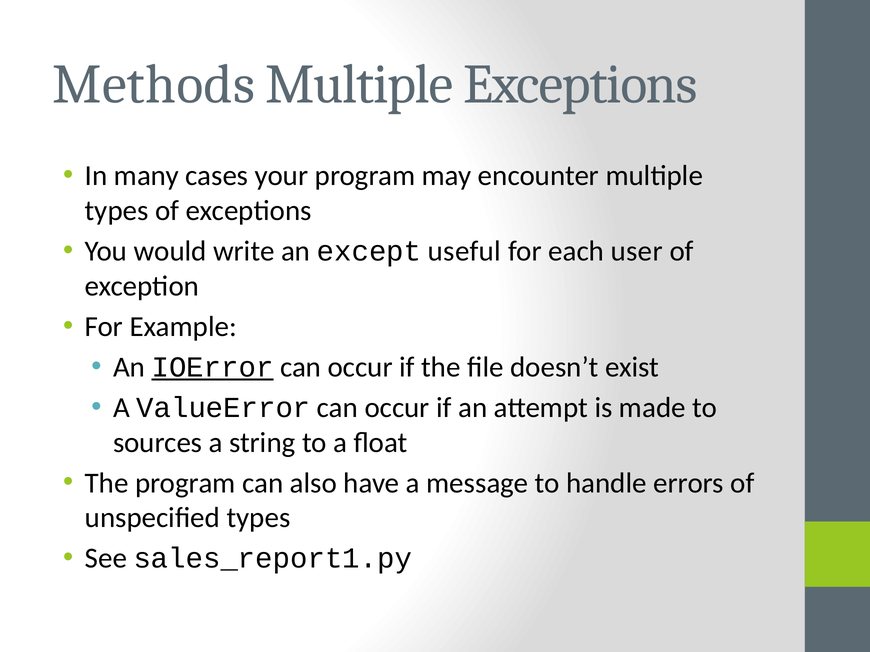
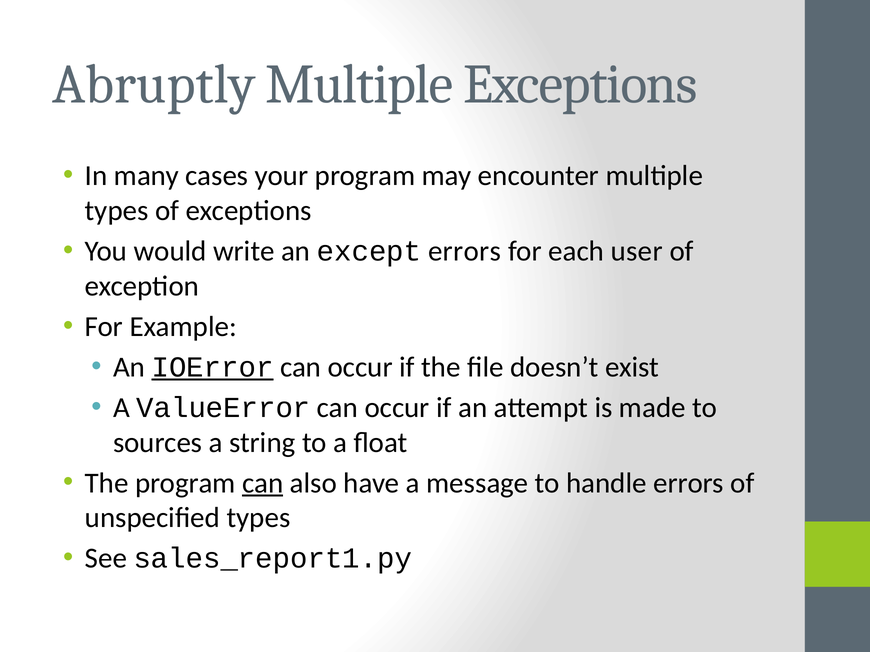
Methods: Methods -> Abruptly
except useful: useful -> errors
can at (263, 483) underline: none -> present
